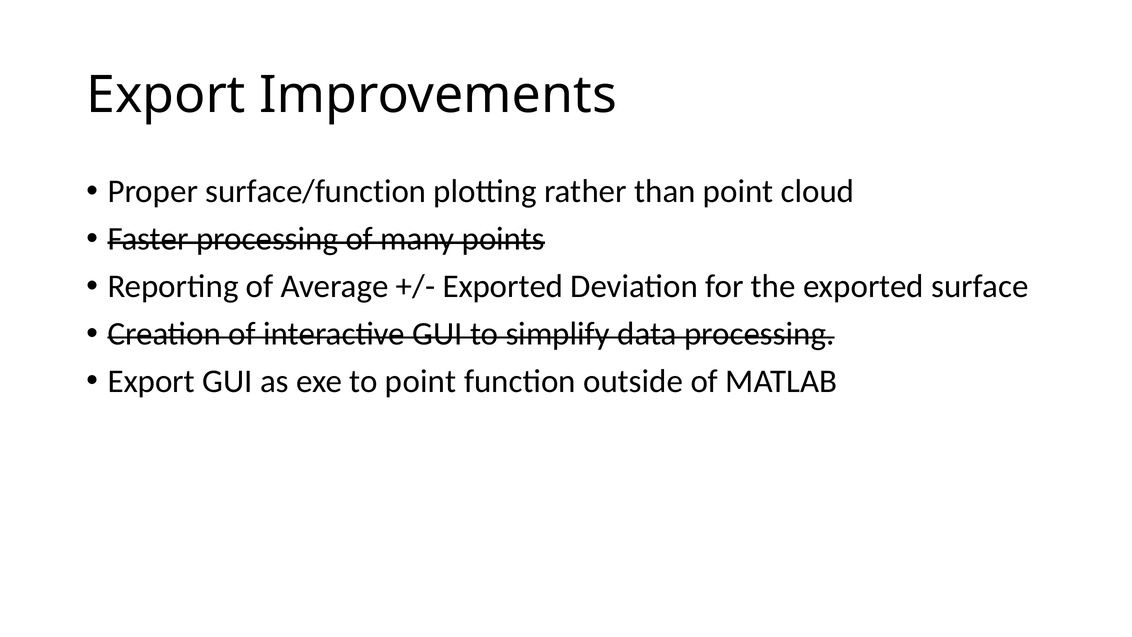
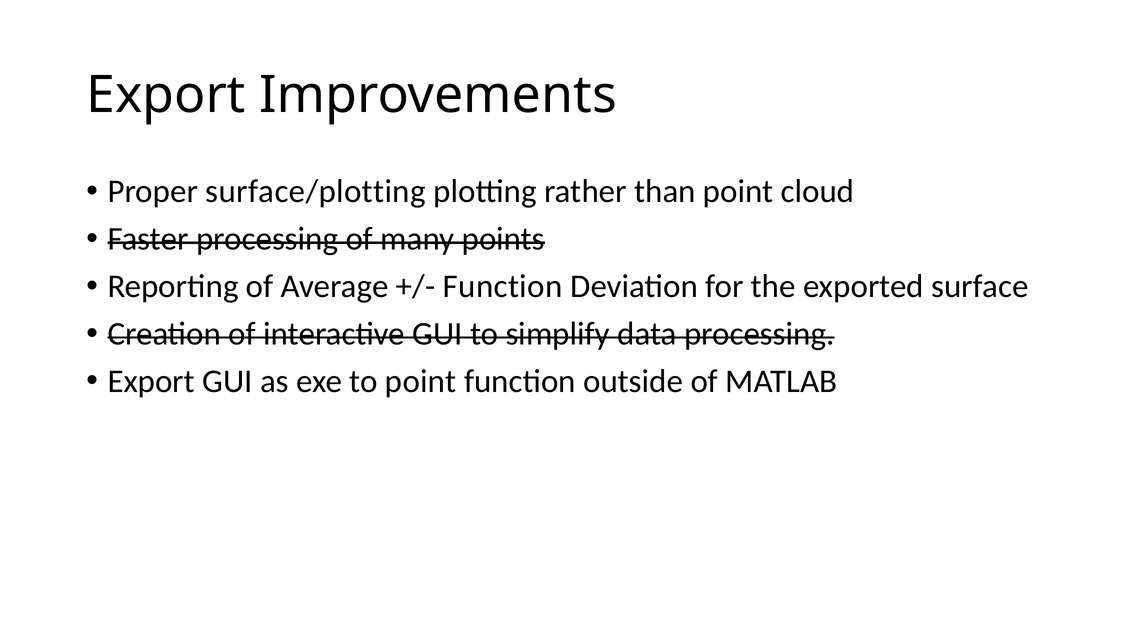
surface/function: surface/function -> surface/plotting
Exported at (503, 286): Exported -> Function
